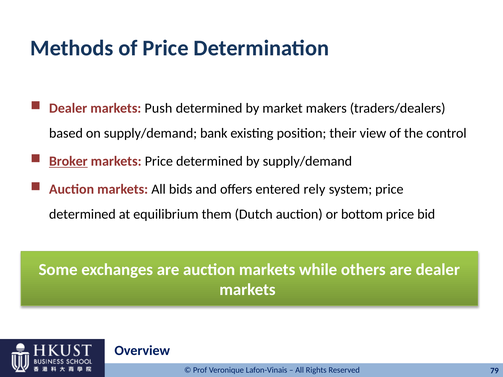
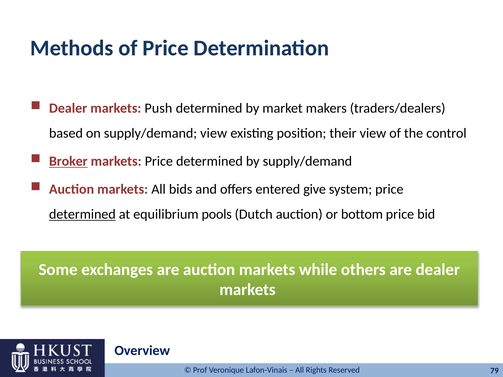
supply/demand bank: bank -> view
rely: rely -> give
determined at (82, 214) underline: none -> present
them: them -> pools
